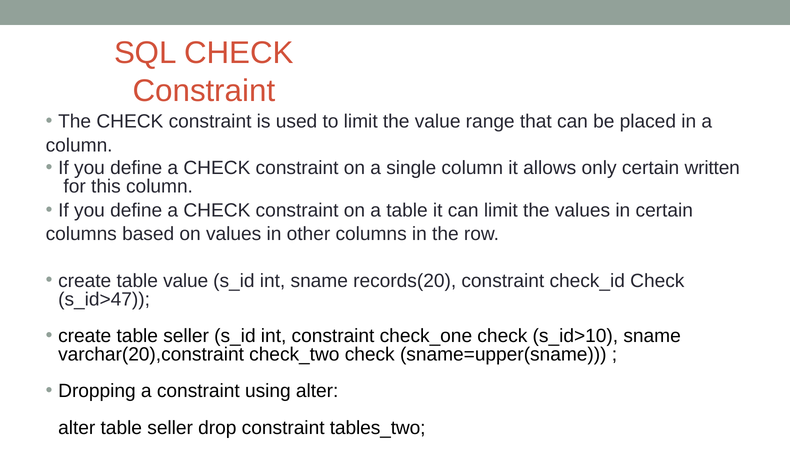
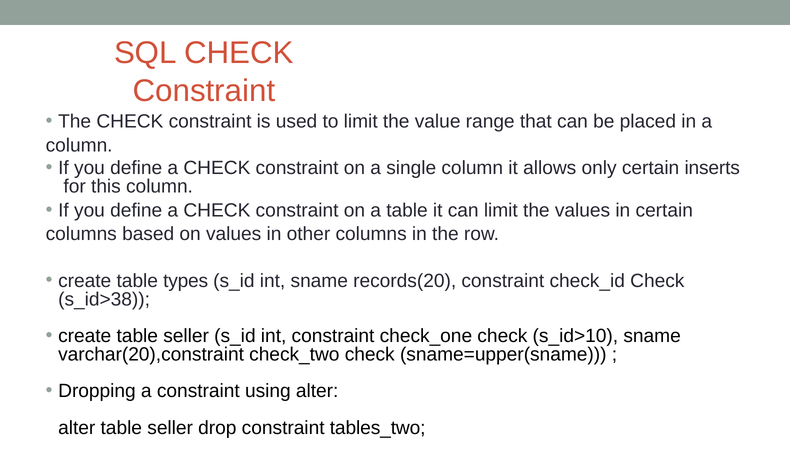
written: written -> inserts
table value: value -> types
s_id>47: s_id>47 -> s_id>38
